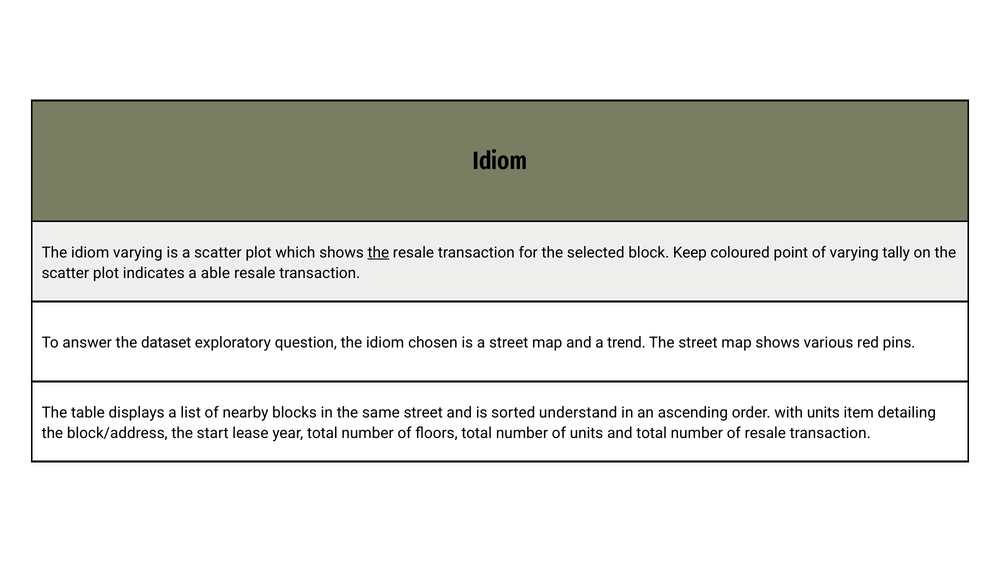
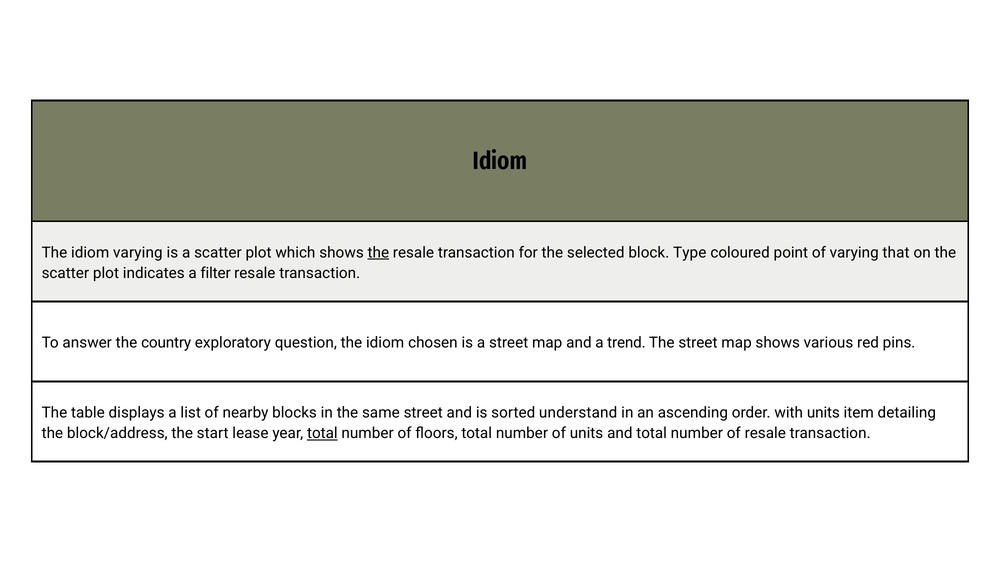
Keep: Keep -> Type
tally: tally -> that
able: able -> filter
dataset: dataset -> country
total at (322, 434) underline: none -> present
